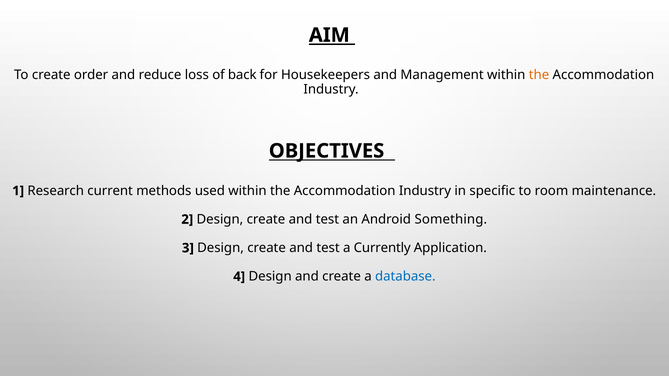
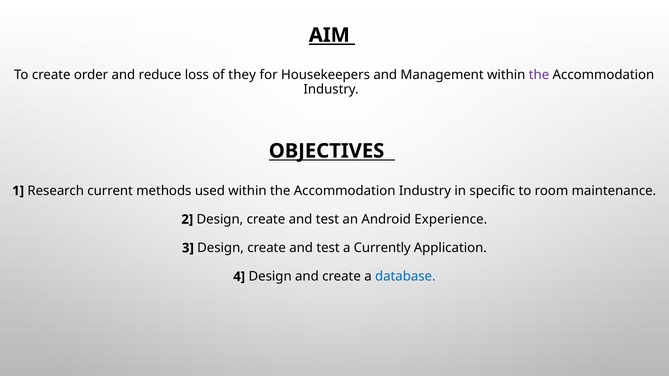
back: back -> they
the at (539, 75) colour: orange -> purple
Something: Something -> Experience
